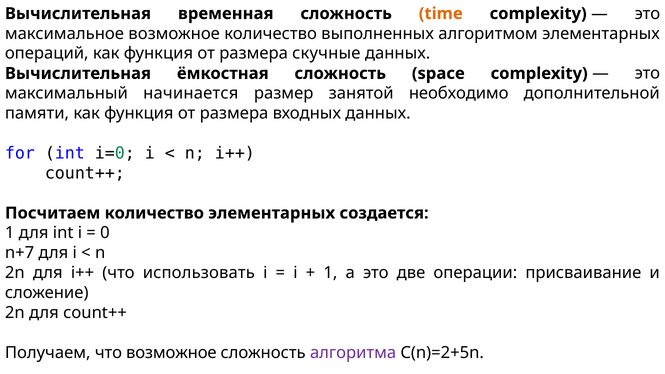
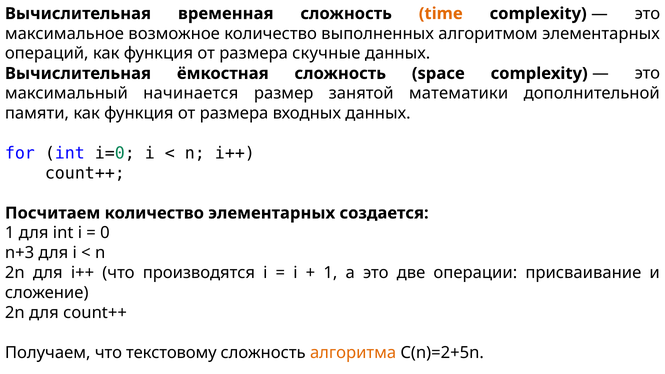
необходимо: необходимо -> математики
n+7: n+7 -> n+3
использовать: использовать -> производятся
что возможное: возможное -> текстовому
алгоритма colour: purple -> orange
